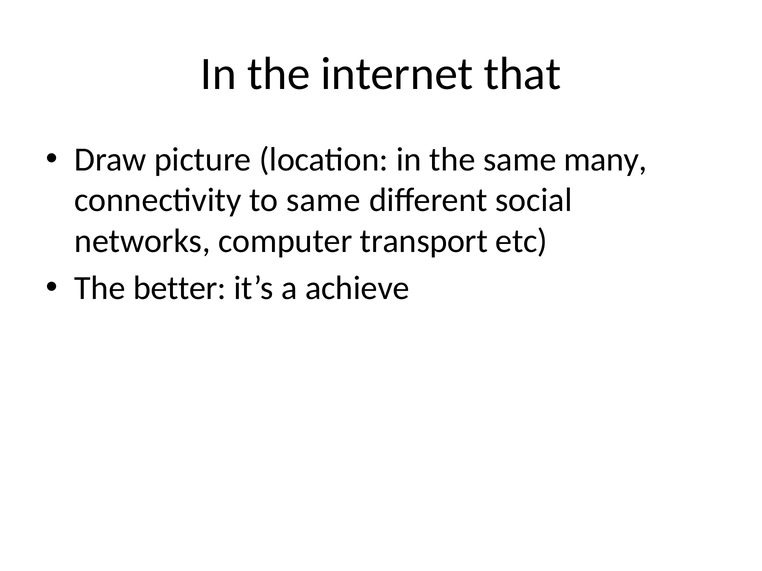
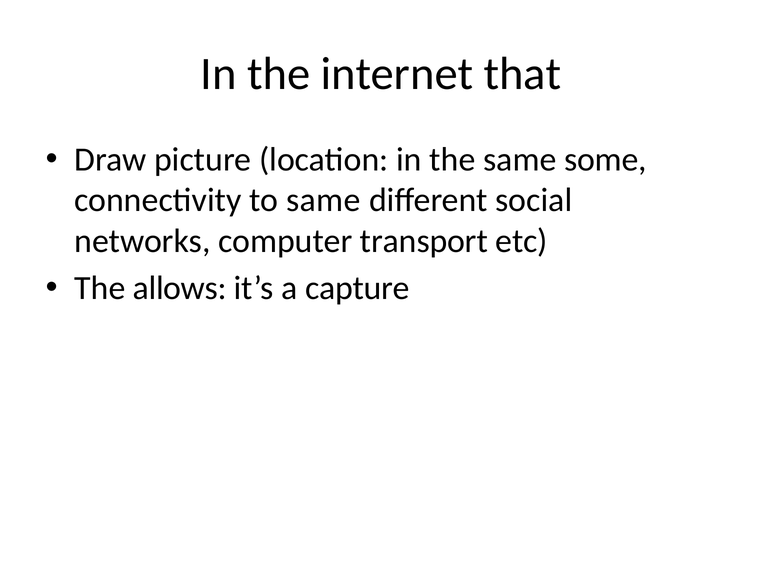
many: many -> some
better: better -> allows
achieve: achieve -> capture
